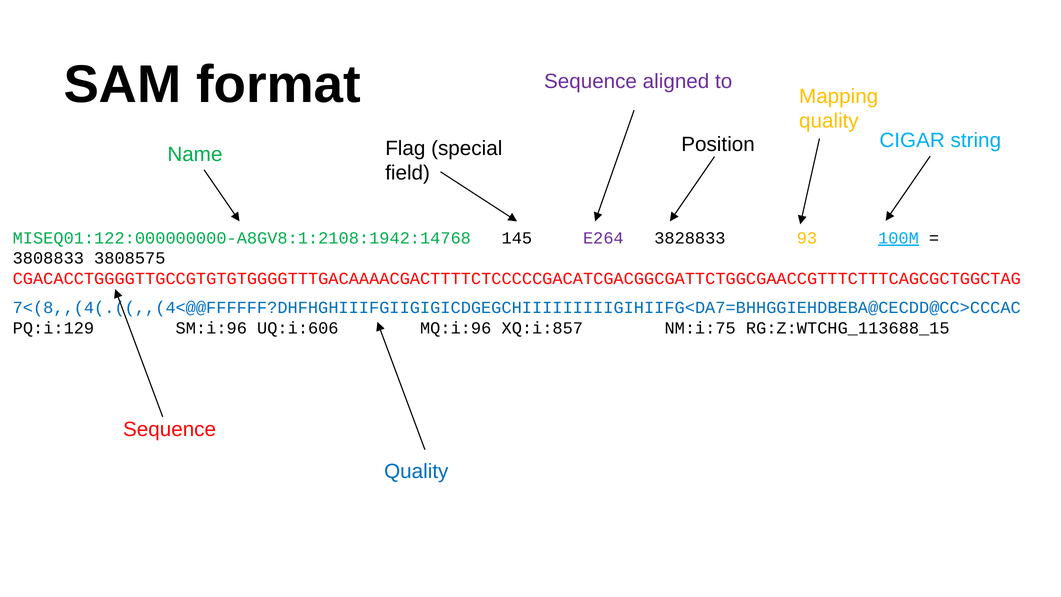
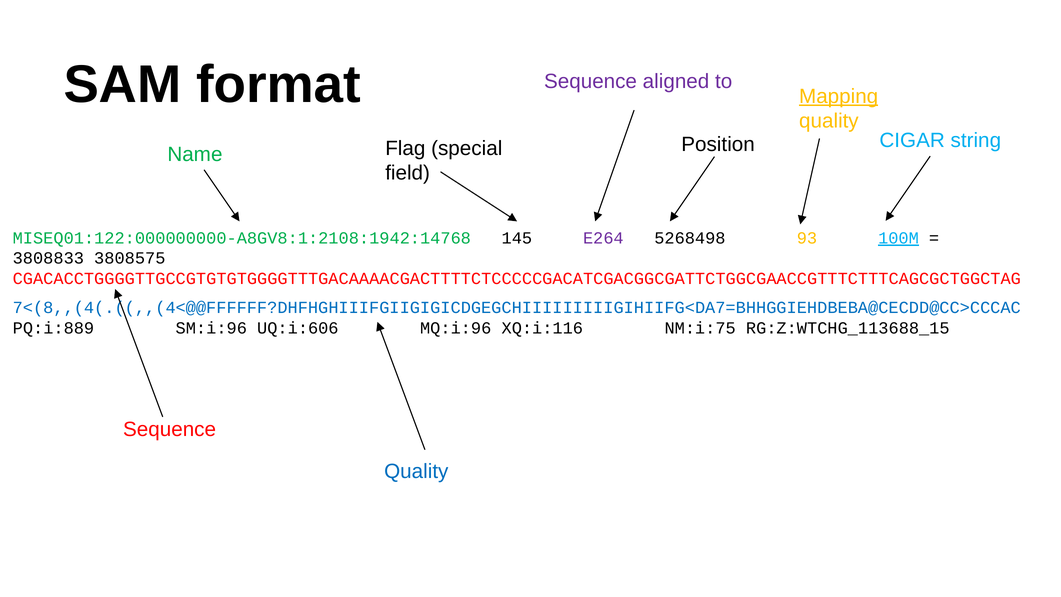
Mapping underline: none -> present
3828833: 3828833 -> 5268498
PQ:i:129: PQ:i:129 -> PQ:i:889
XQ:i:857: XQ:i:857 -> XQ:i:116
